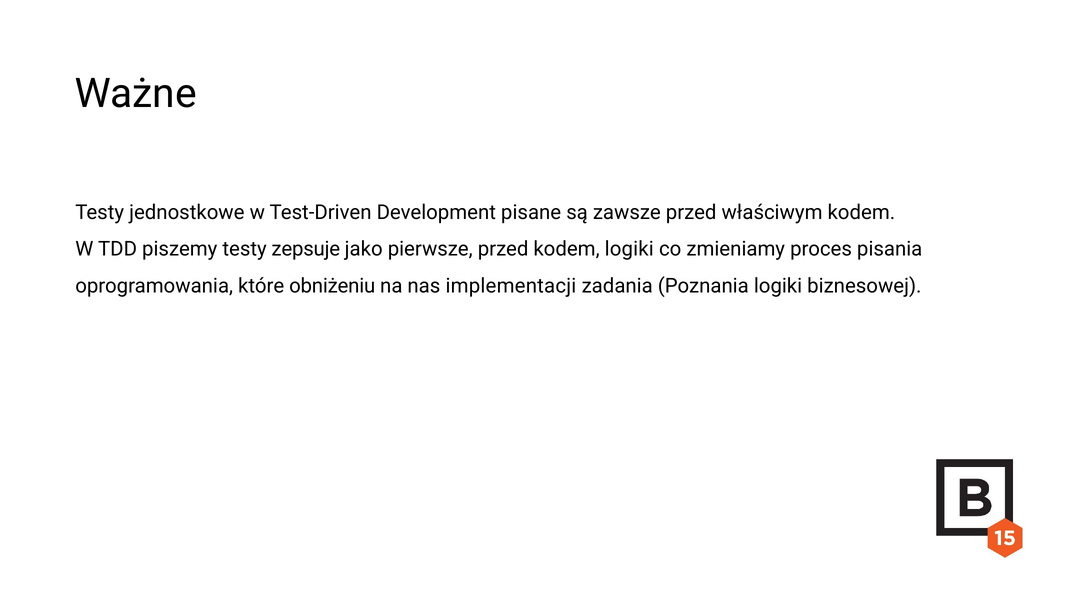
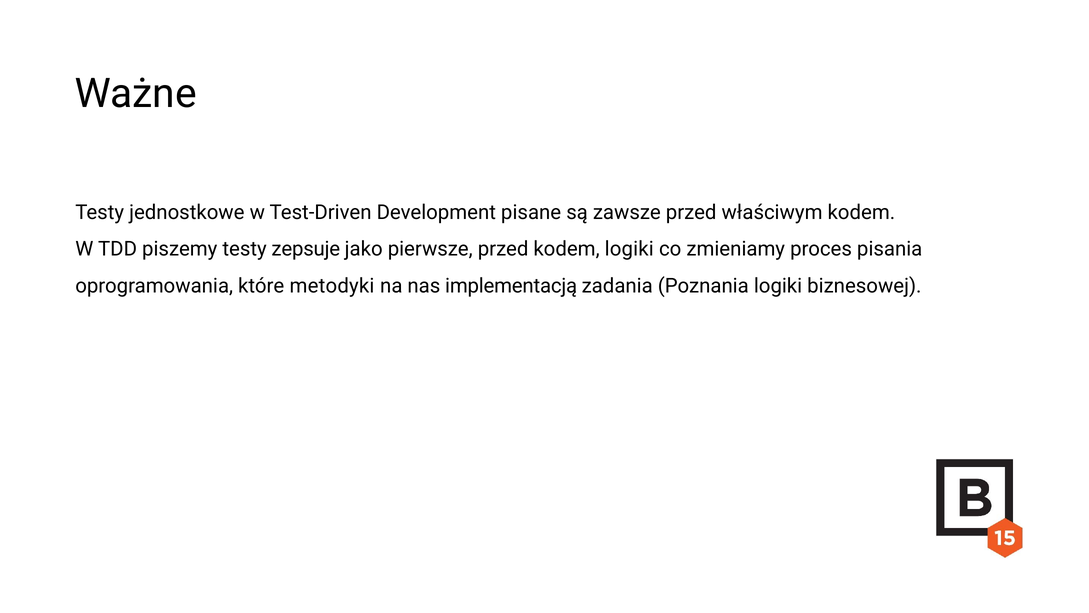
obniżeniu: obniżeniu -> metodyki
implementacji: implementacji -> implementacją
